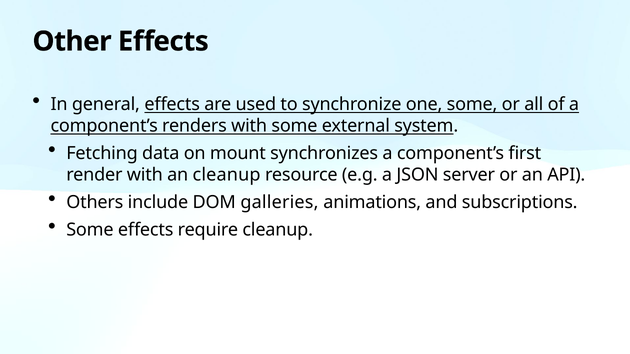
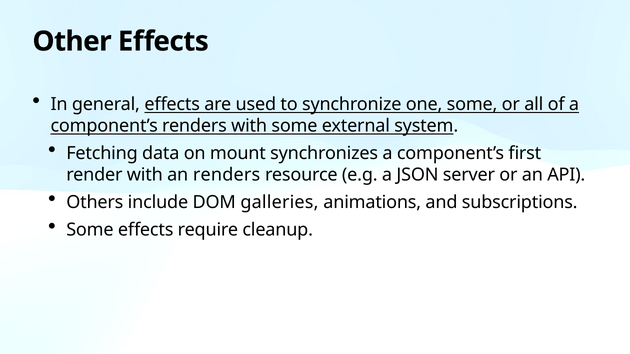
an cleanup: cleanup -> renders
